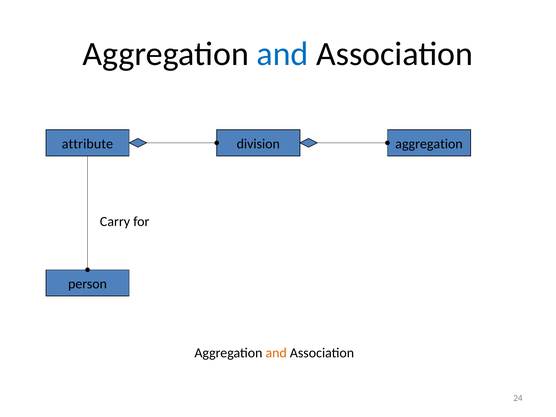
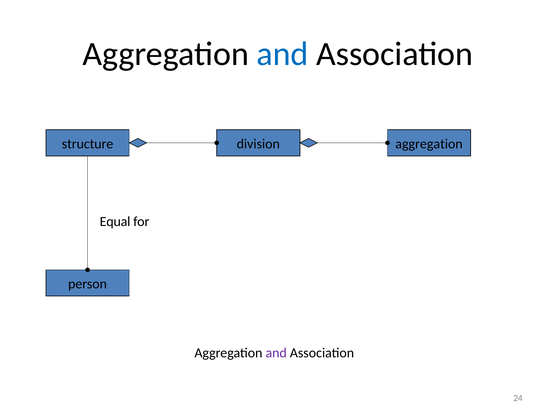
attribute: attribute -> structure
Carry: Carry -> Equal
and at (276, 353) colour: orange -> purple
